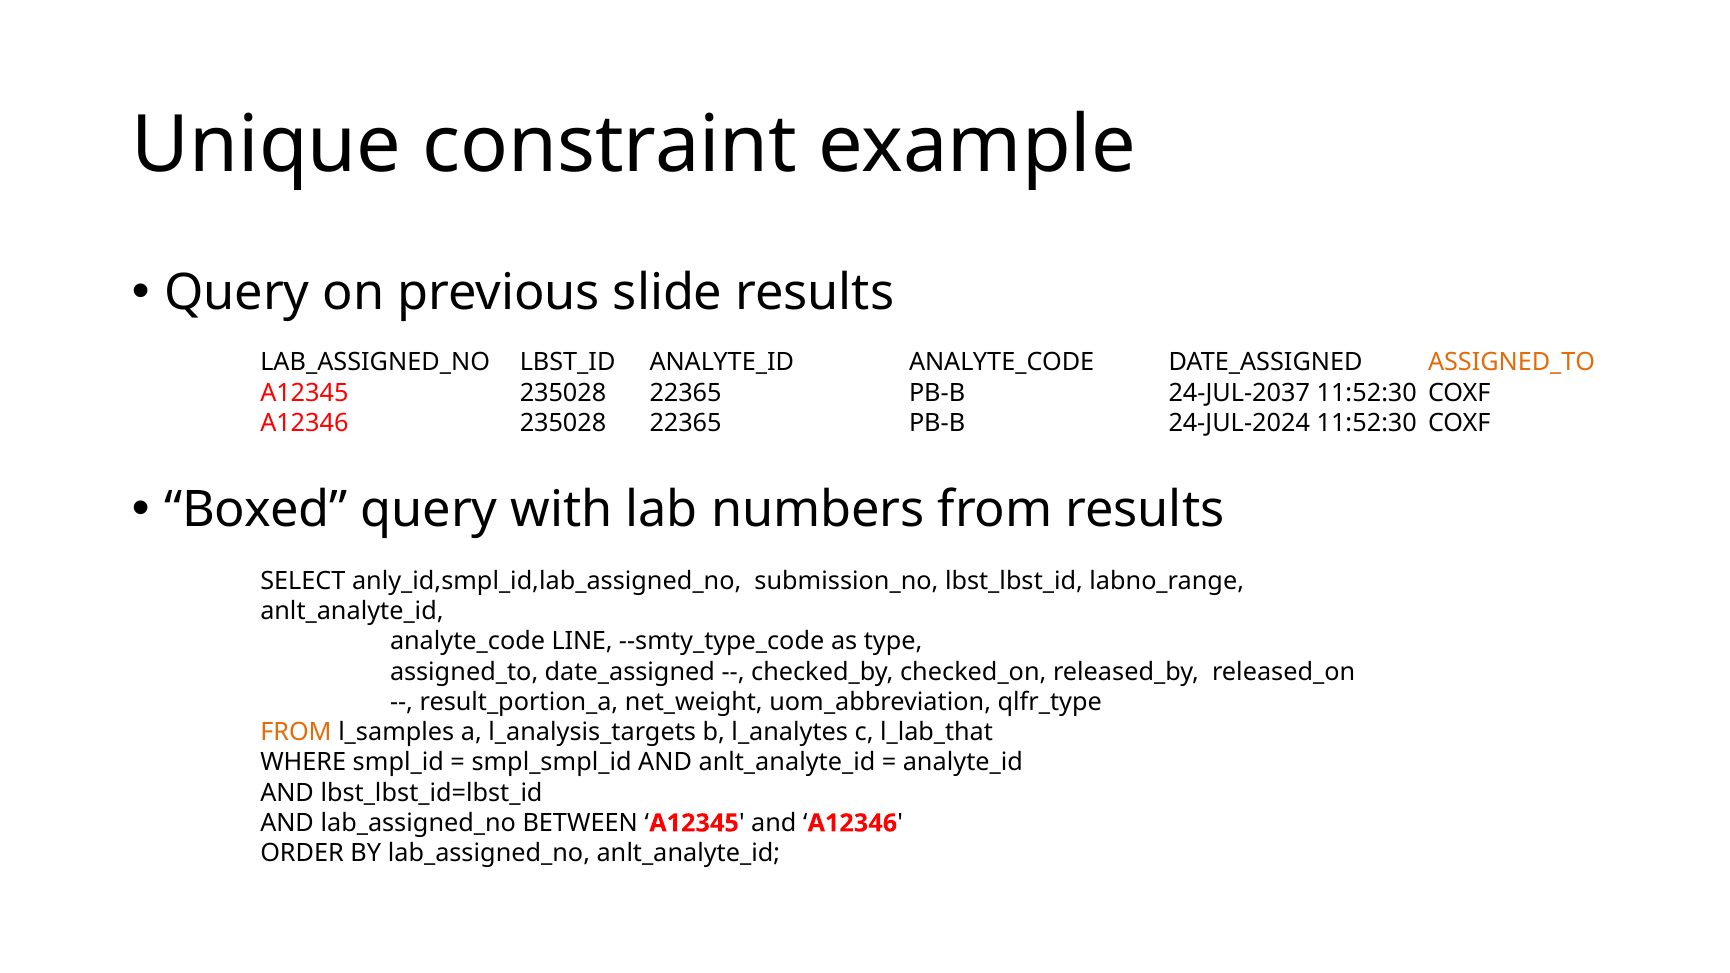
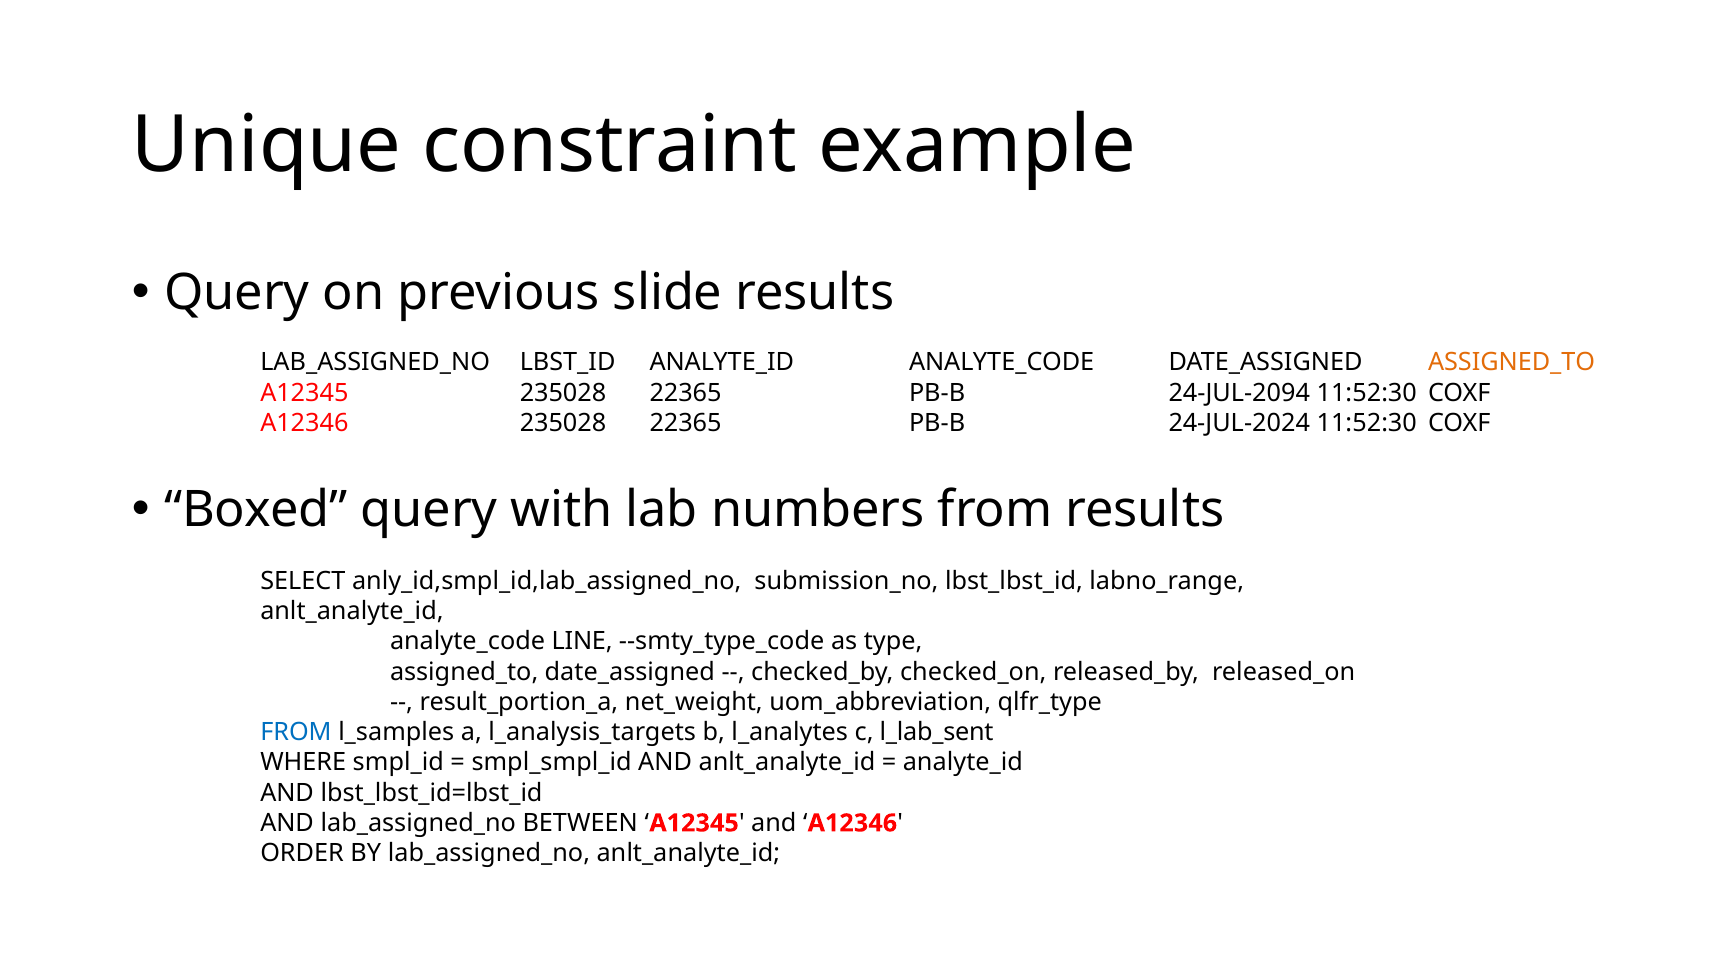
24-JUL-2037: 24-JUL-2037 -> 24-JUL-2094
FROM at (296, 732) colour: orange -> blue
l_lab_that: l_lab_that -> l_lab_sent
